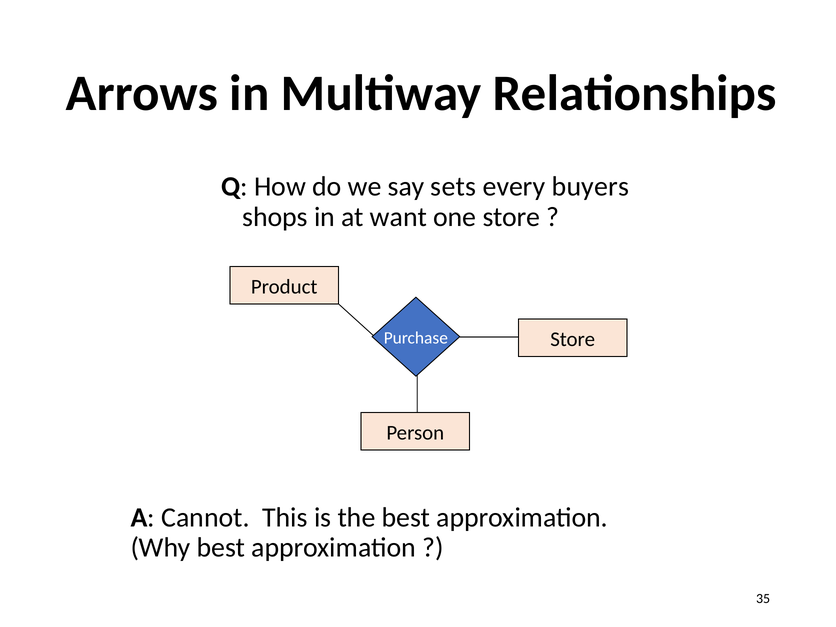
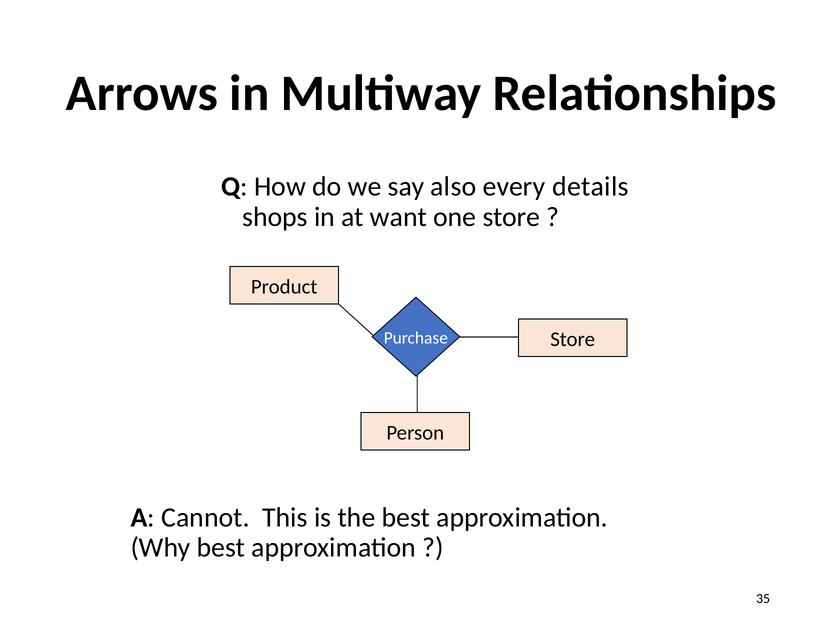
sets: sets -> also
buyers: buyers -> details
